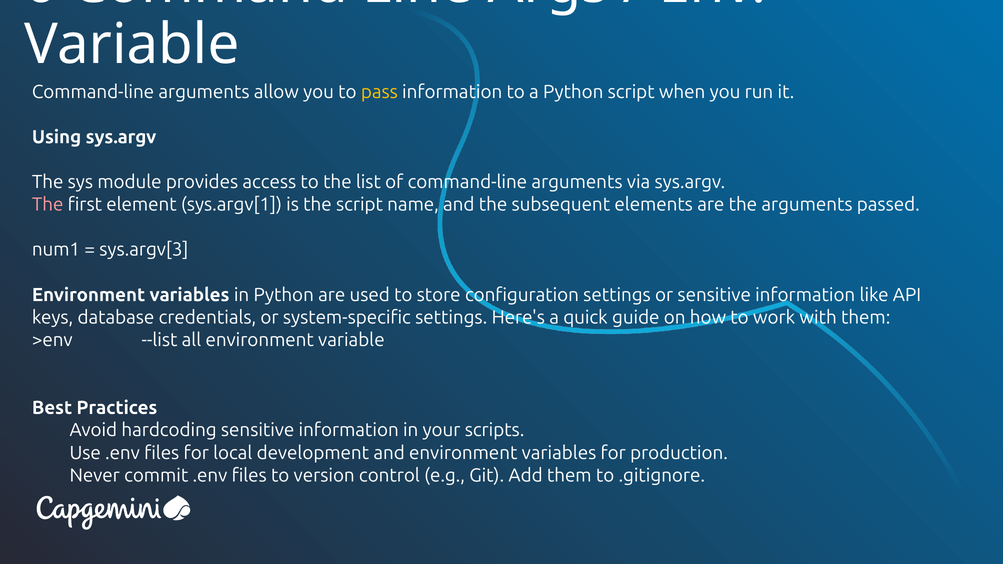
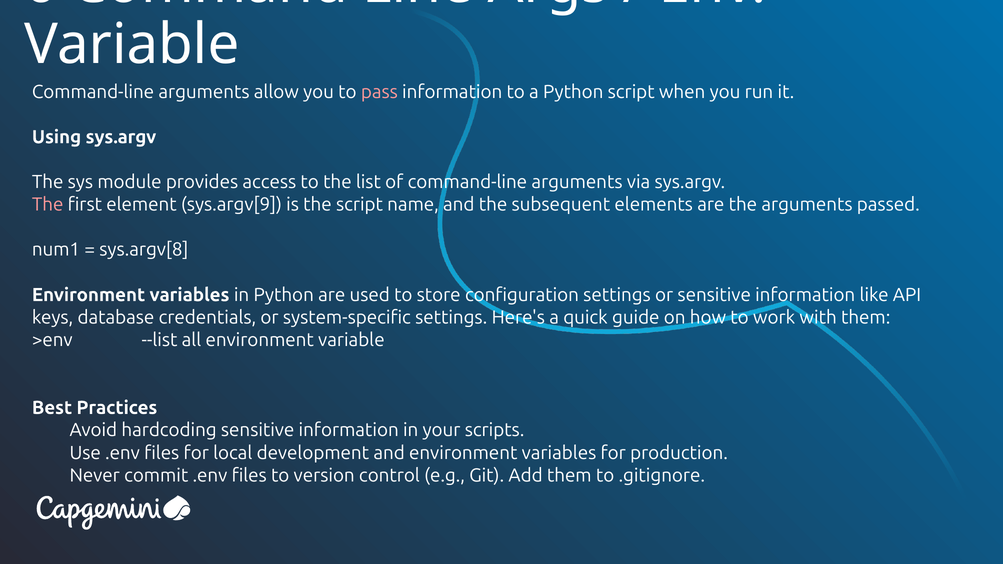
pass colour: yellow -> pink
sys.argv[1: sys.argv[1 -> sys.argv[9
sys.argv[3: sys.argv[3 -> sys.argv[8
